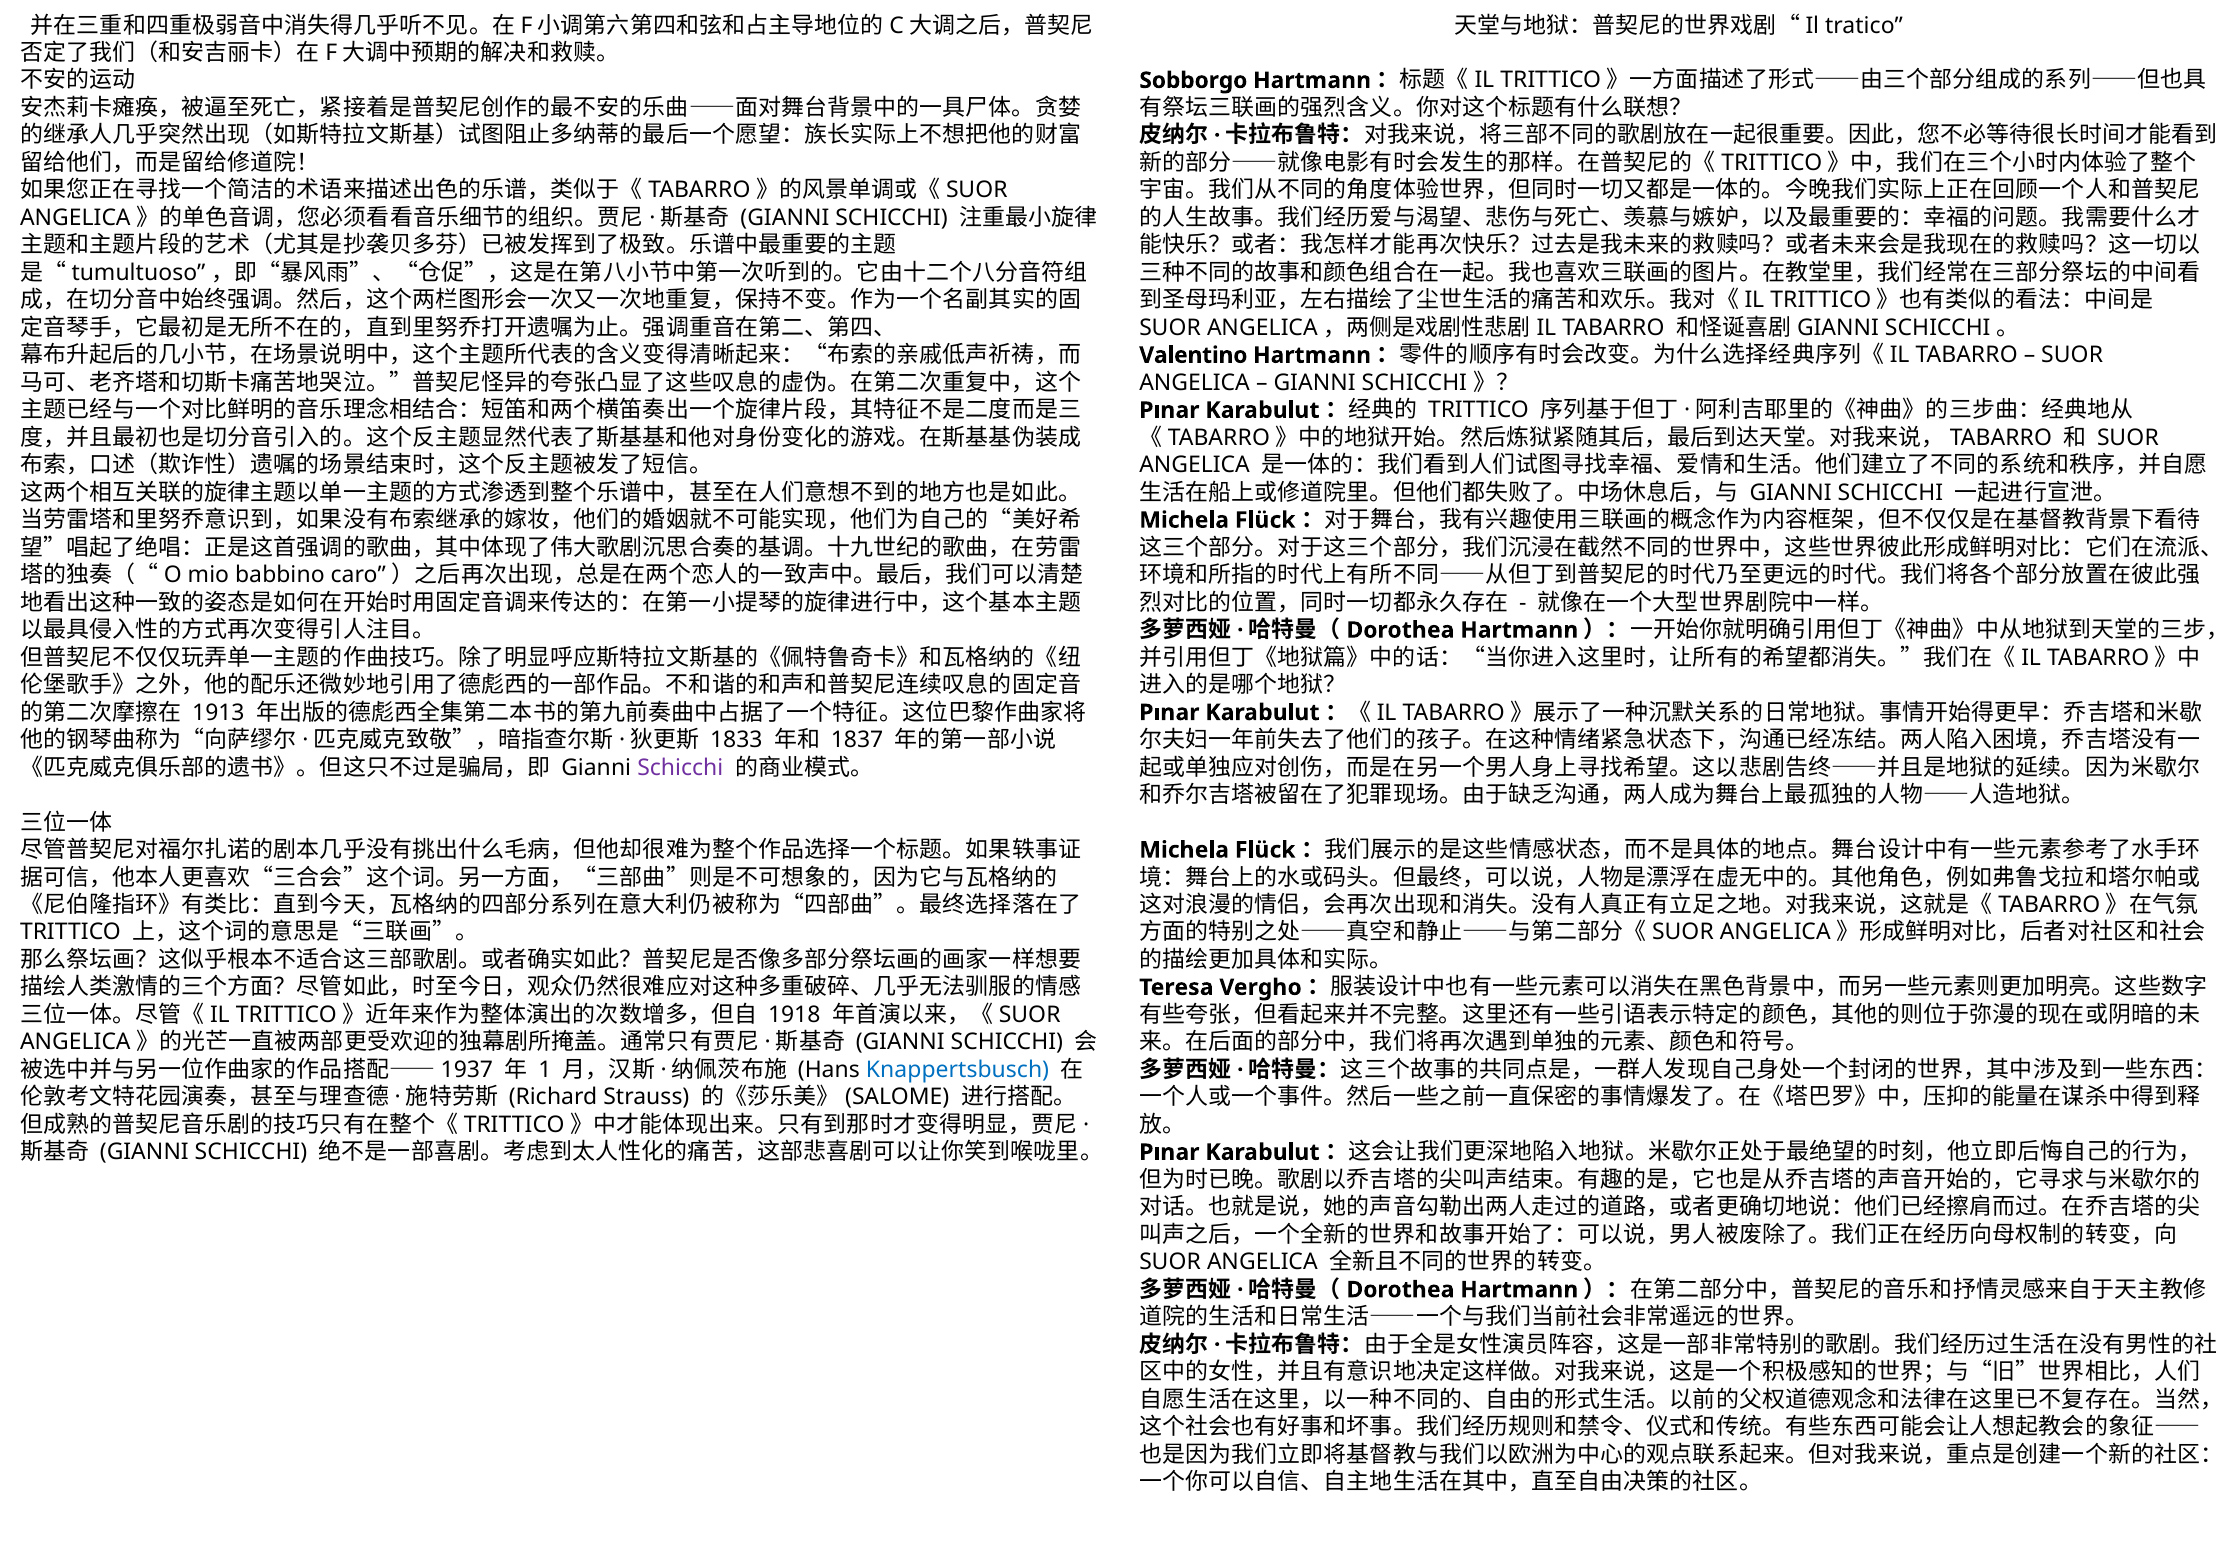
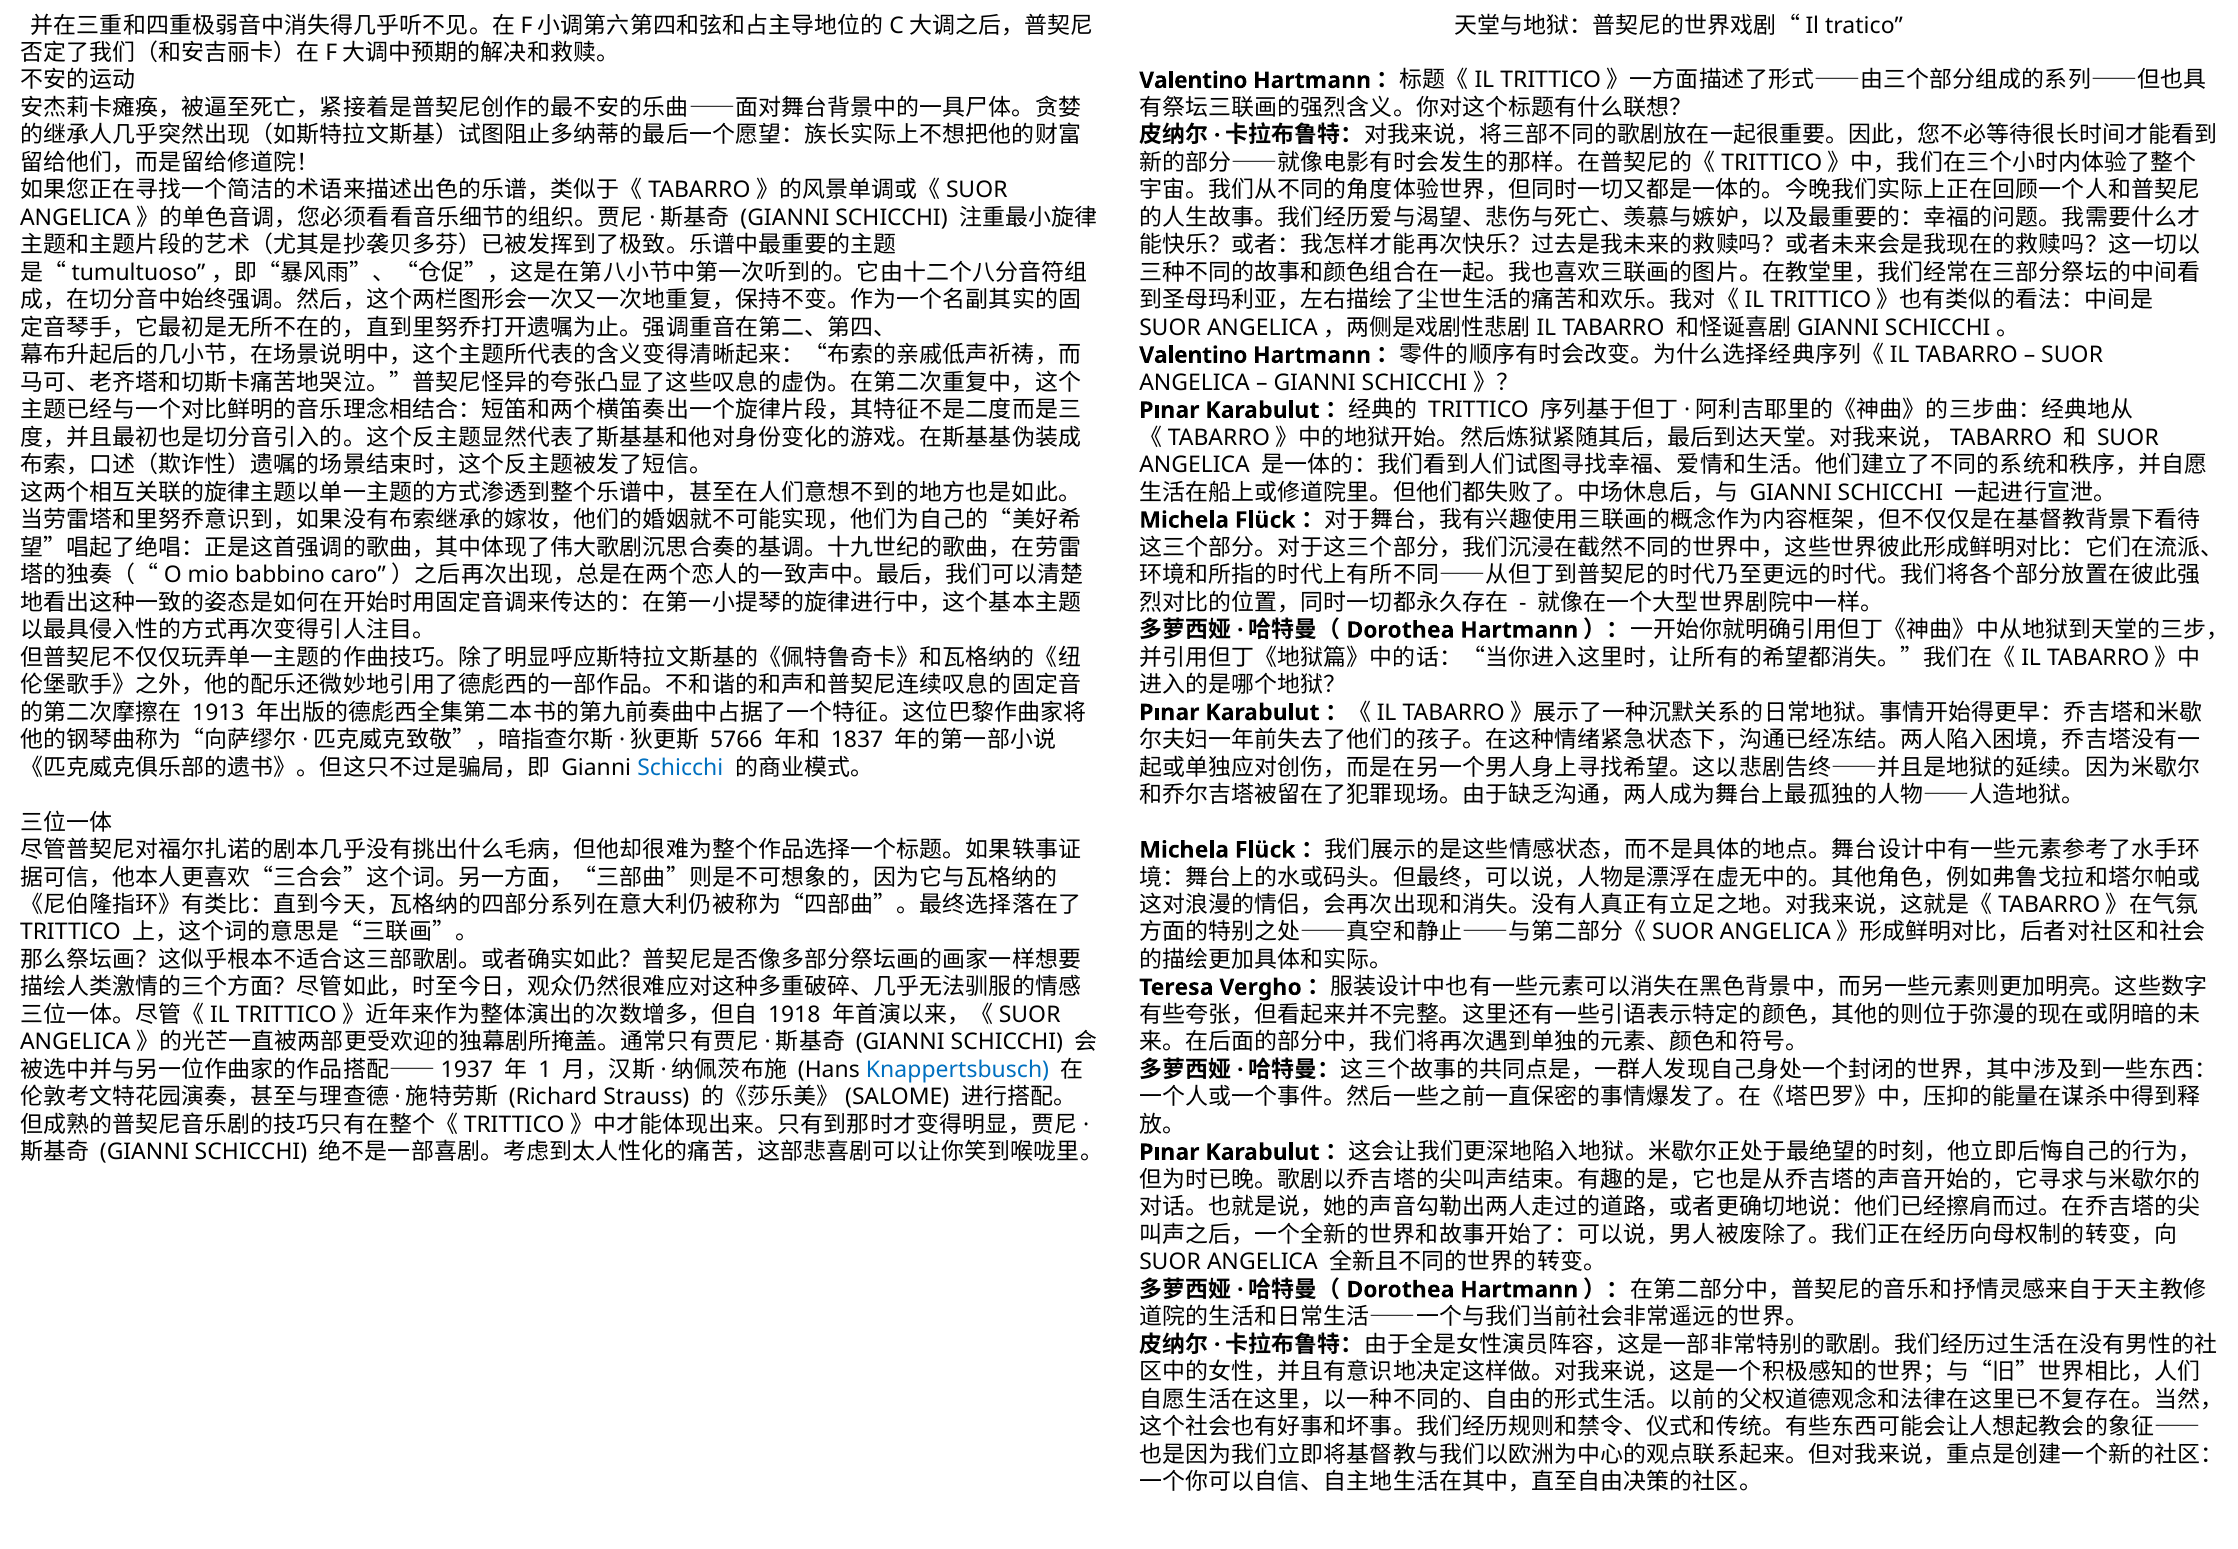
Sobborgo at (1193, 80): Sobborgo -> Valentino
1833: 1833 -> 5766
Schicchi at (680, 768) colour: purple -> blue
